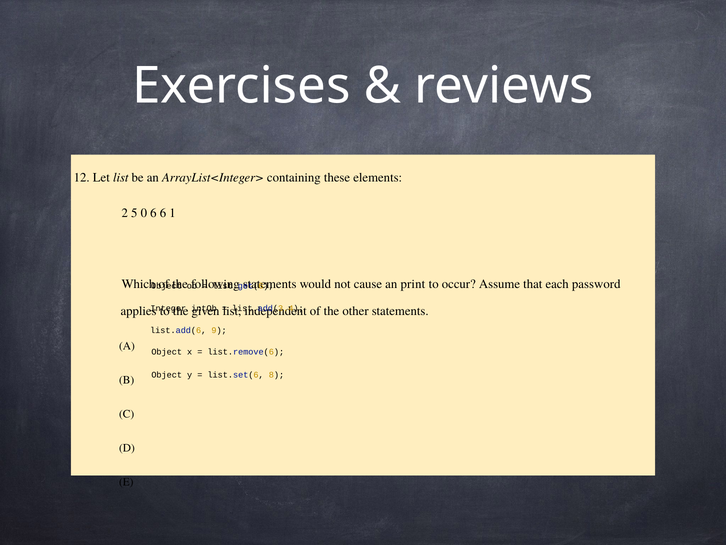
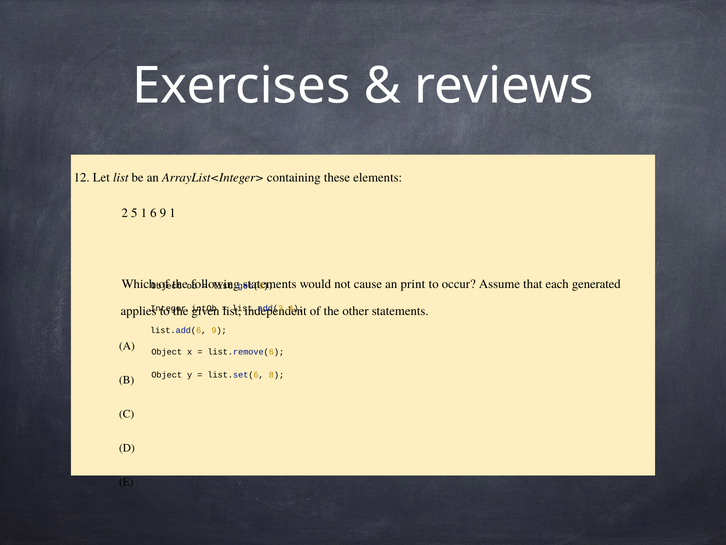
5 0: 0 -> 1
6 6: 6 -> 9
password: password -> generated
